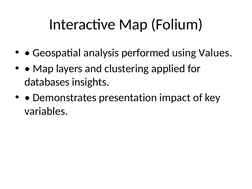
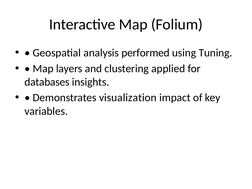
Values: Values -> Tuning
presentation: presentation -> visualization
